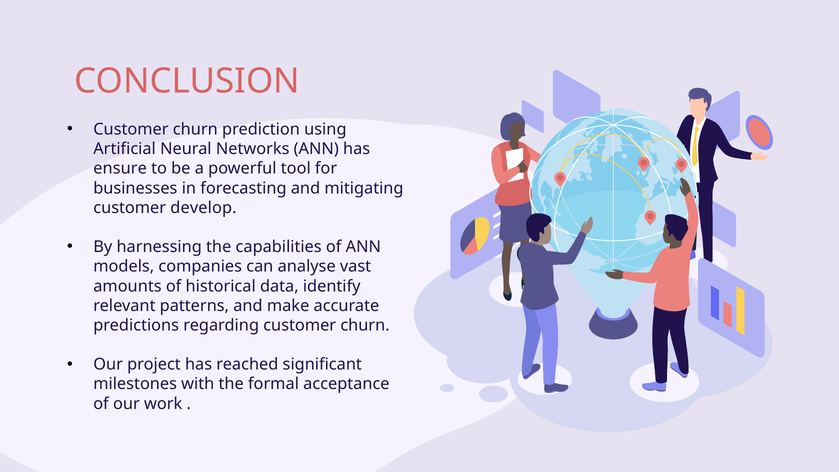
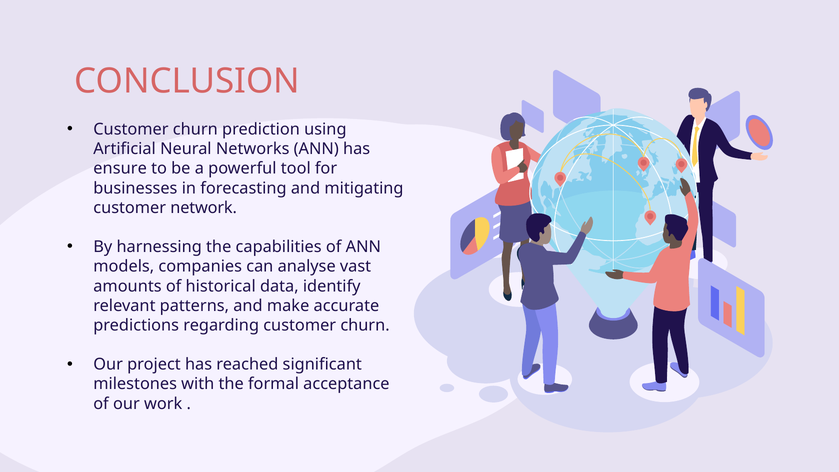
develop: develop -> network
